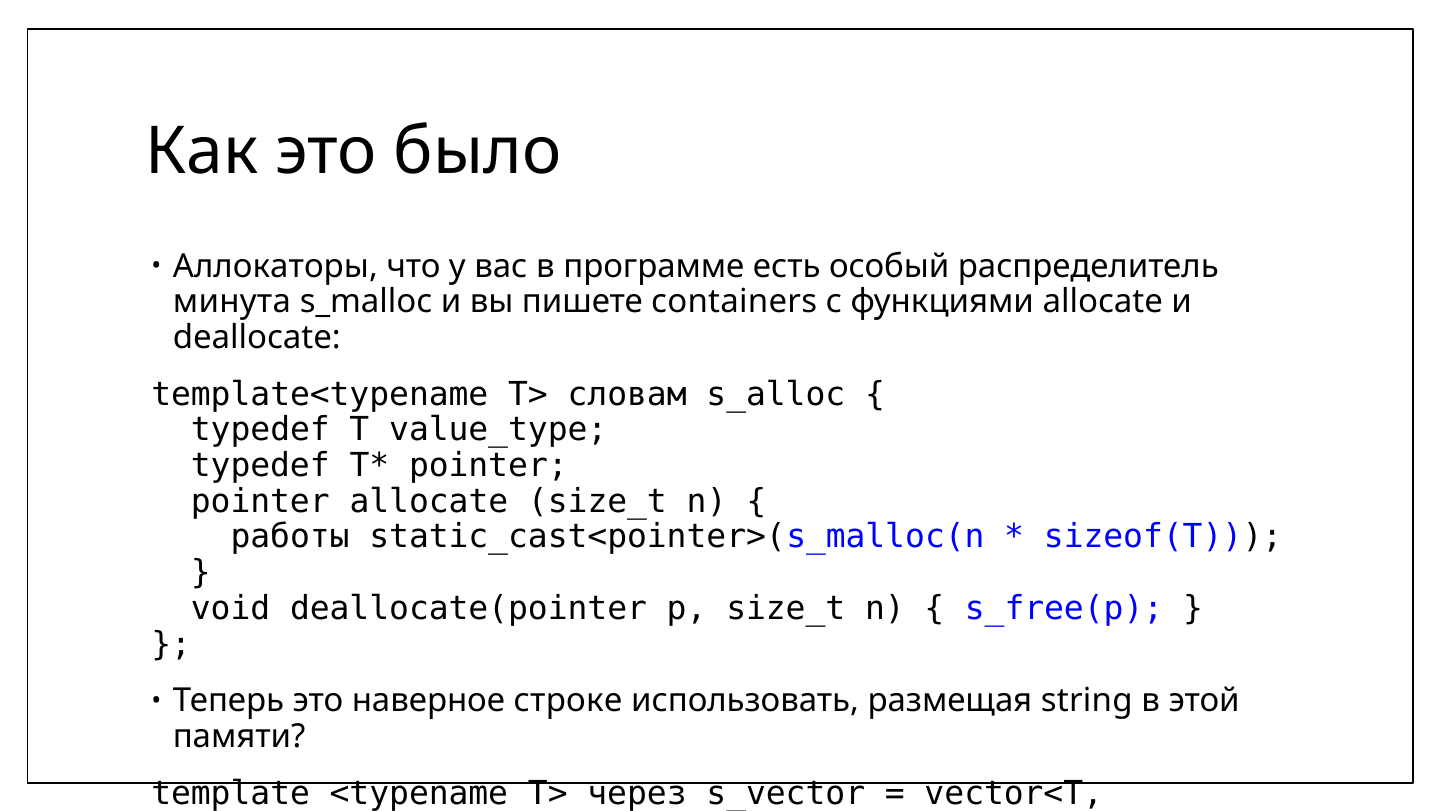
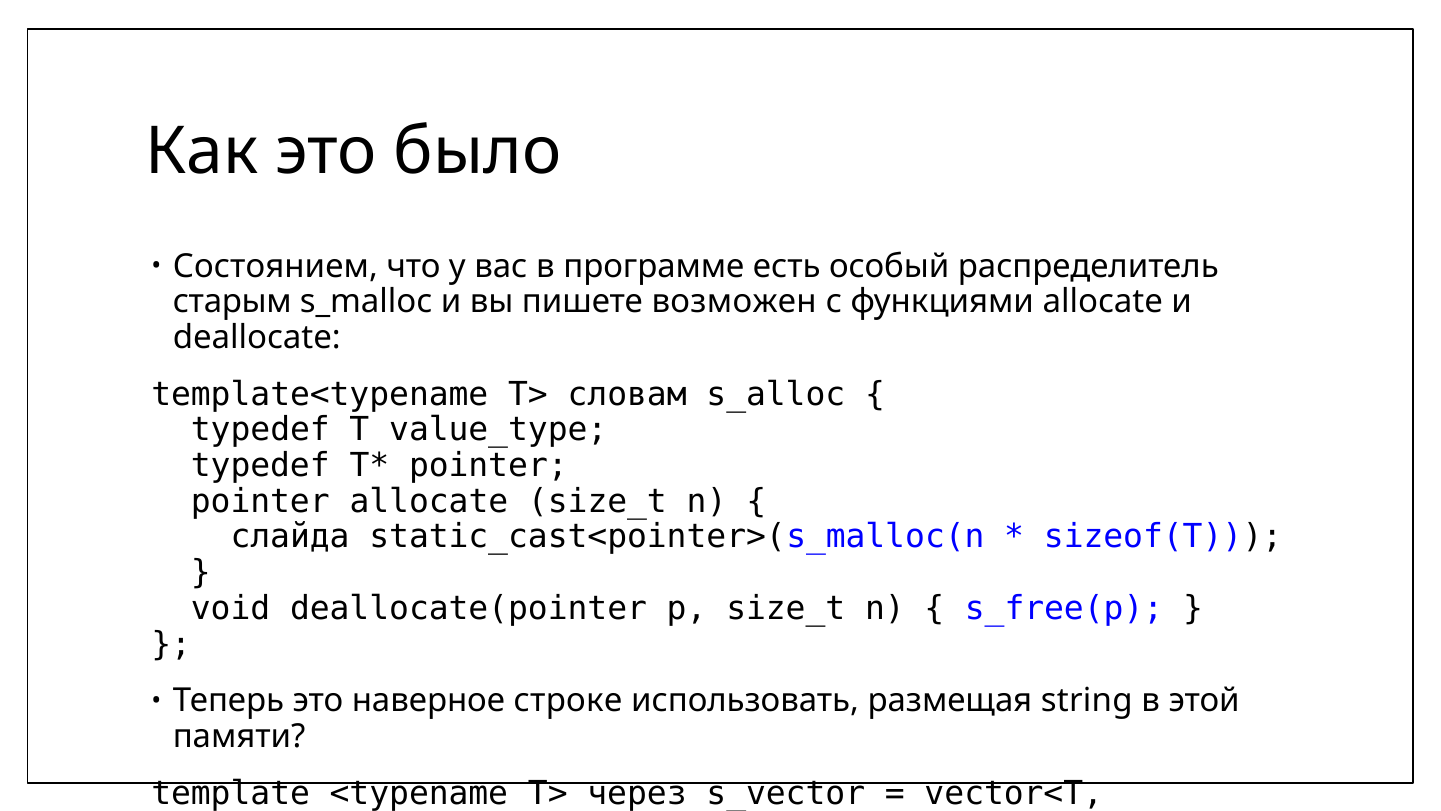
Аллокаторы: Аллокаторы -> Состоянием
минута: минута -> старым
containers: containers -> возможен
работы: работы -> слайда
